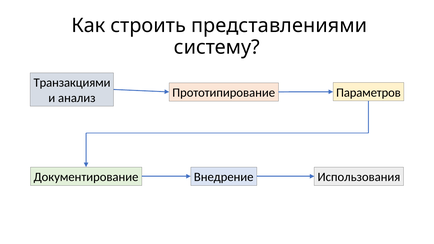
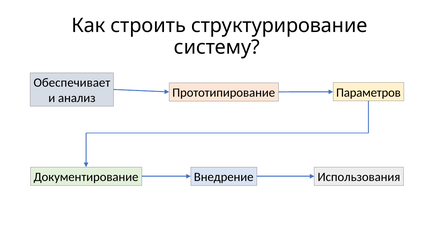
представлениями: представлениями -> структурирование
Транзакциями: Транзакциями -> Обеспечивает
